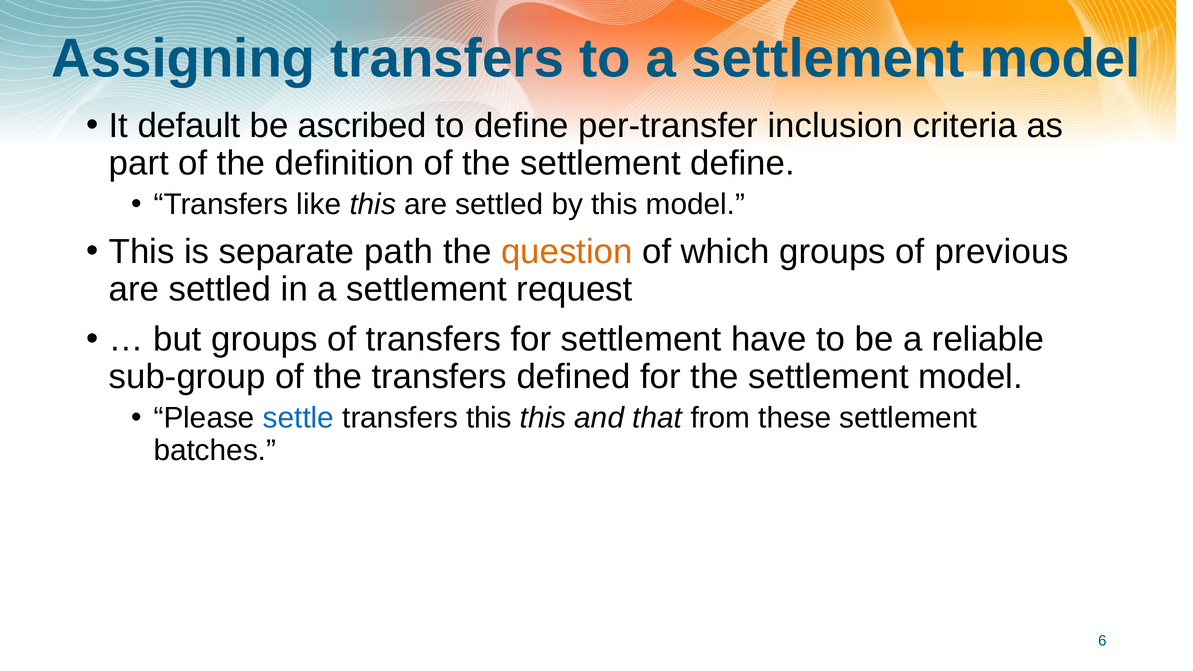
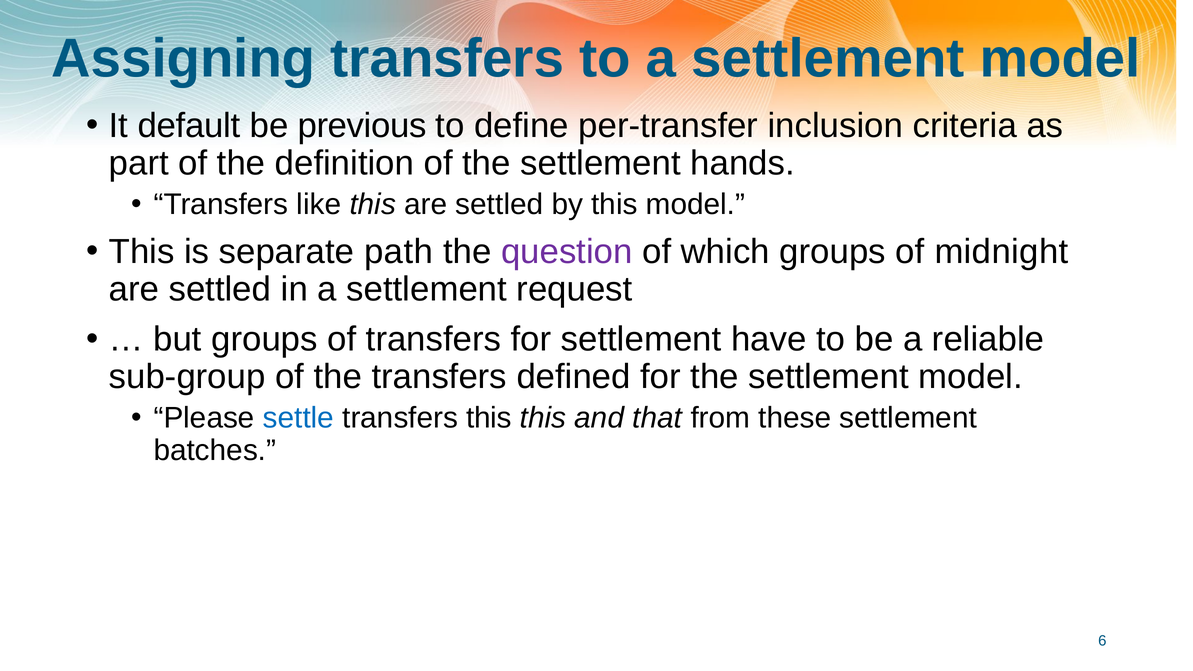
ascribed: ascribed -> previous
settlement define: define -> hands
question colour: orange -> purple
previous: previous -> midnight
